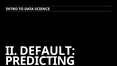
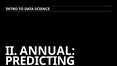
II DEFAULT: DEFAULT -> ANNUAL
